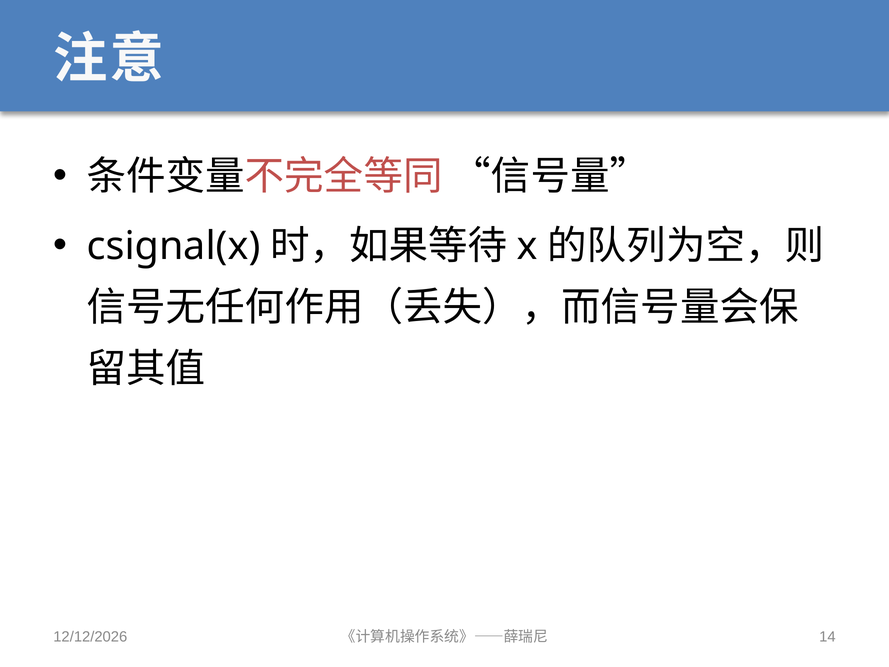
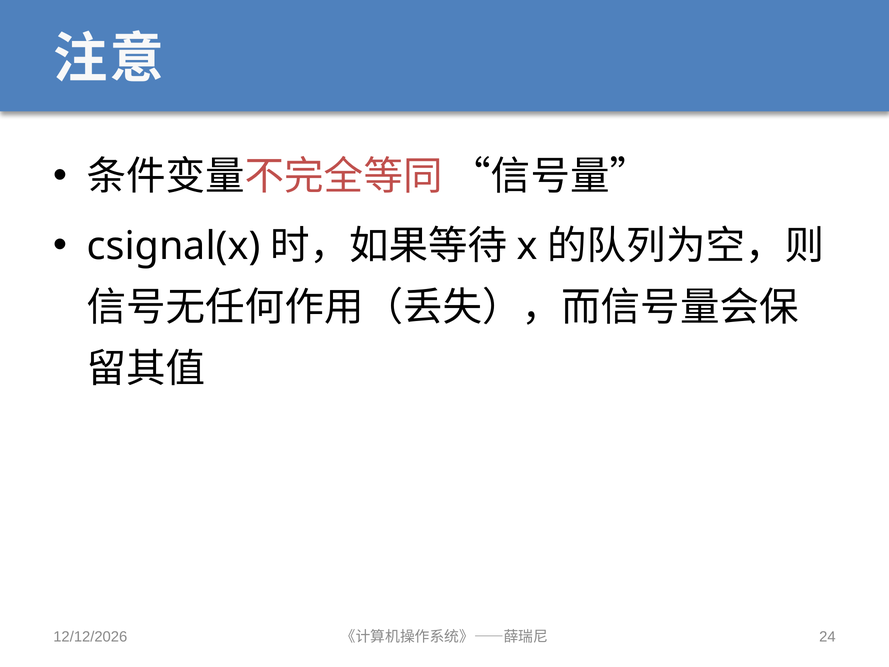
14: 14 -> 24
